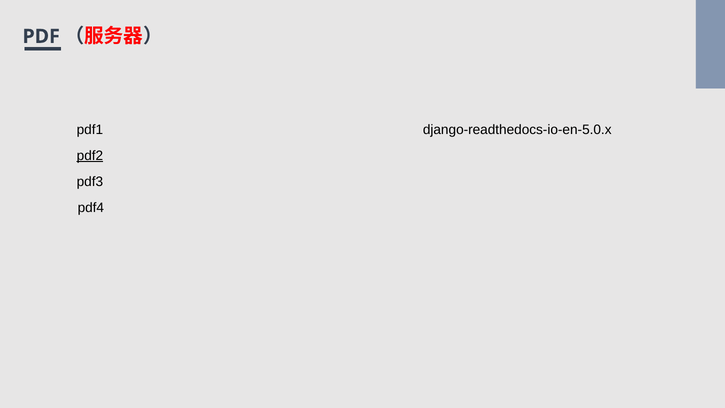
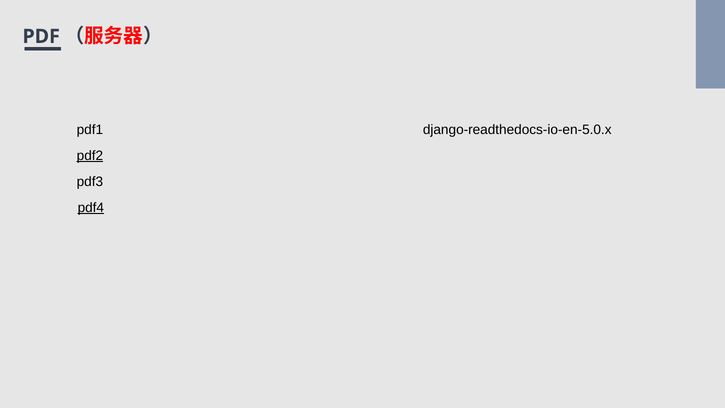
pdf4 underline: none -> present
